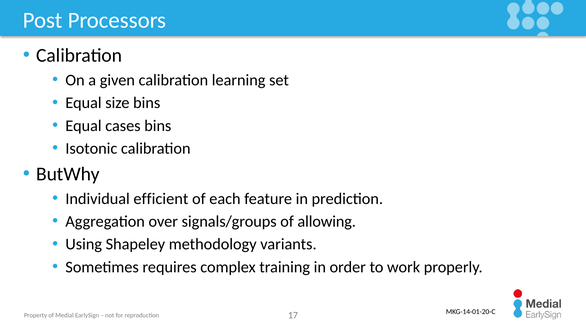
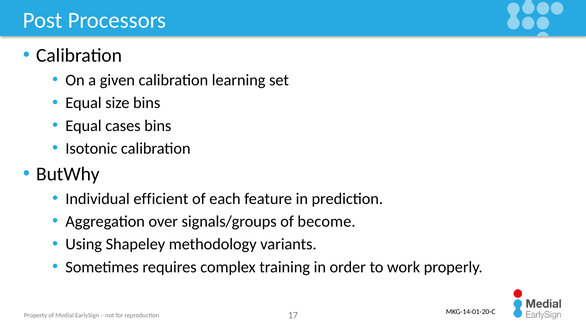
allowing: allowing -> become
